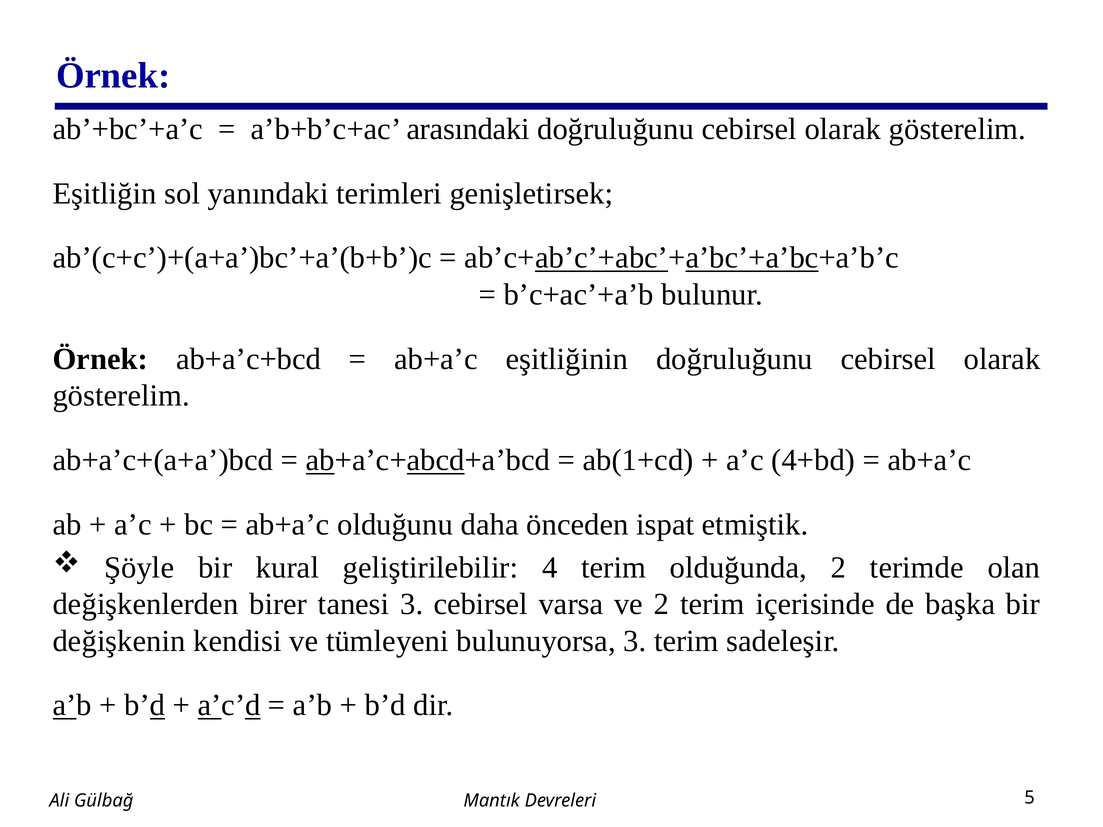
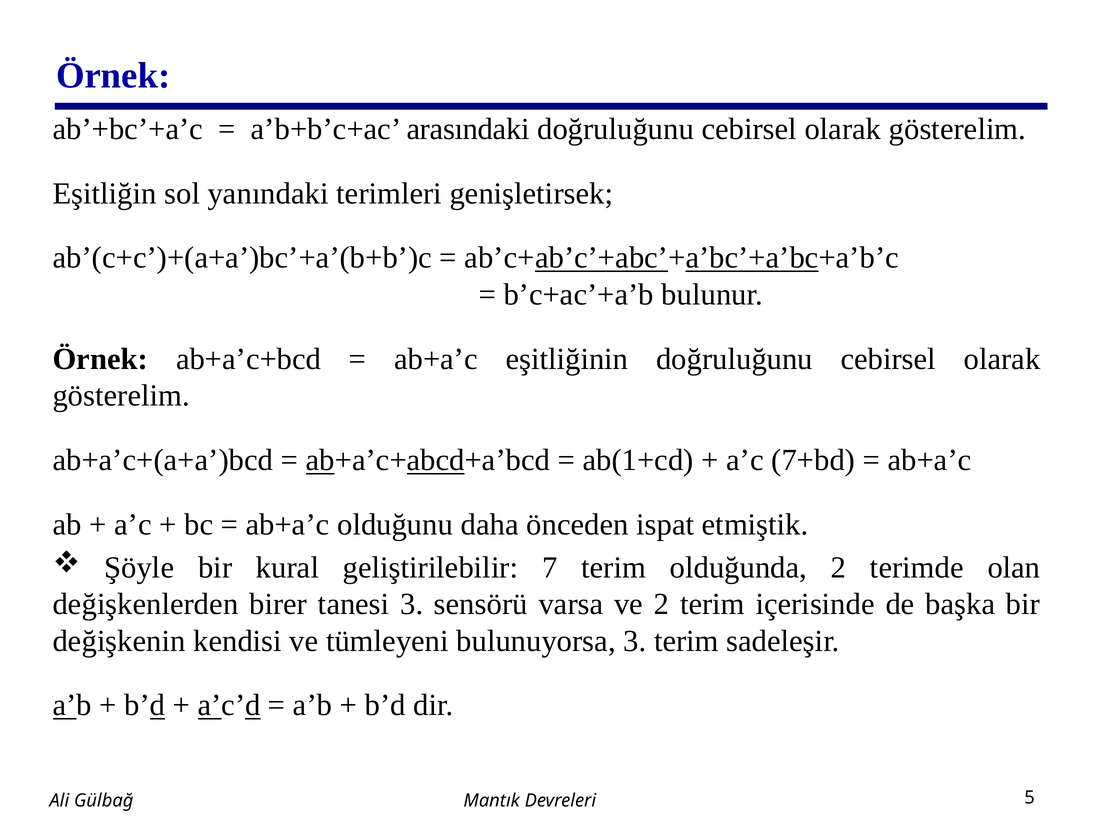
4+bd: 4+bd -> 7+bd
4: 4 -> 7
3 cebirsel: cebirsel -> sensörü
